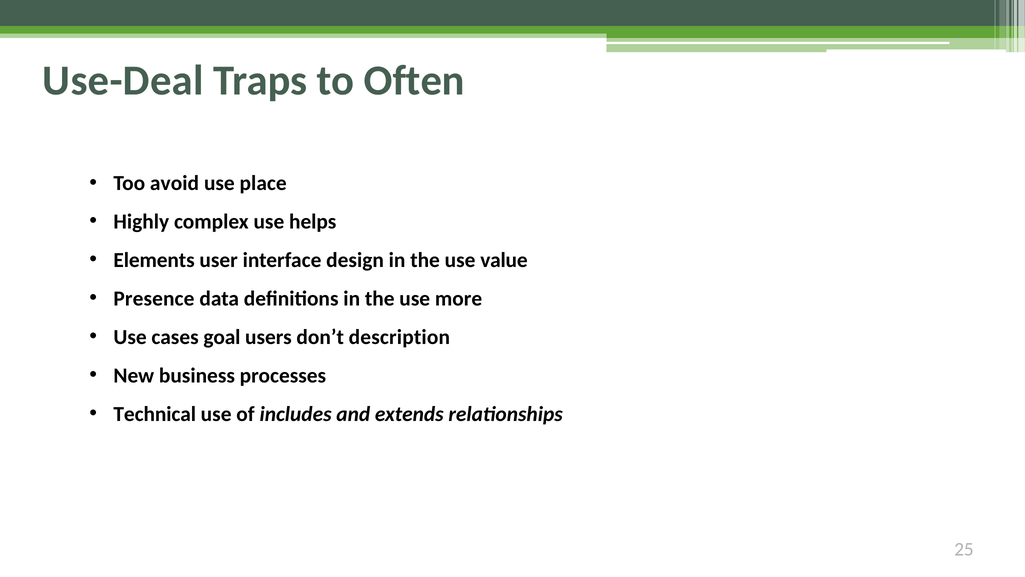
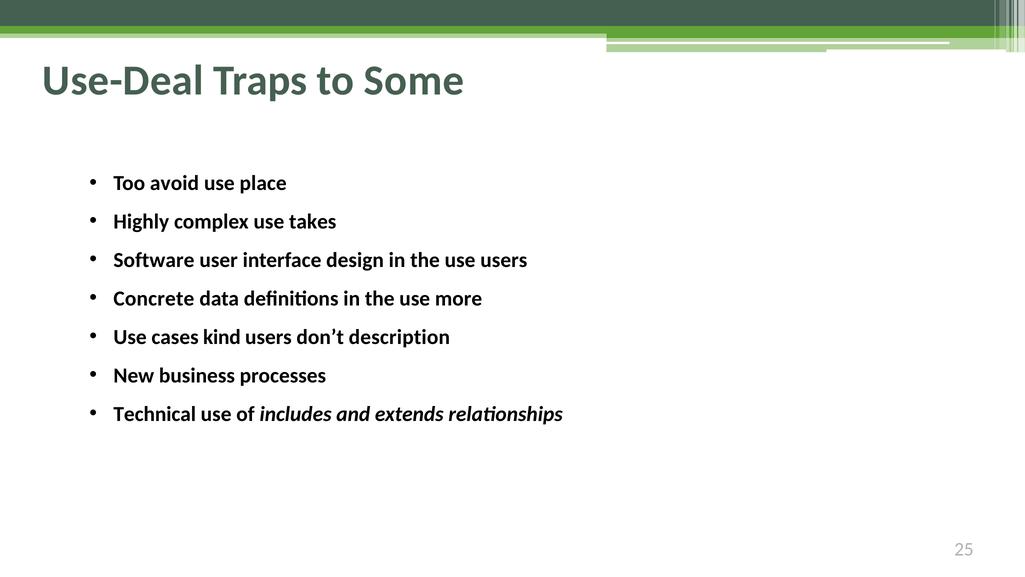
Often: Often -> Some
helps: helps -> takes
Elements: Elements -> Software
use value: value -> users
Presence: Presence -> Concrete
goal: goal -> kind
